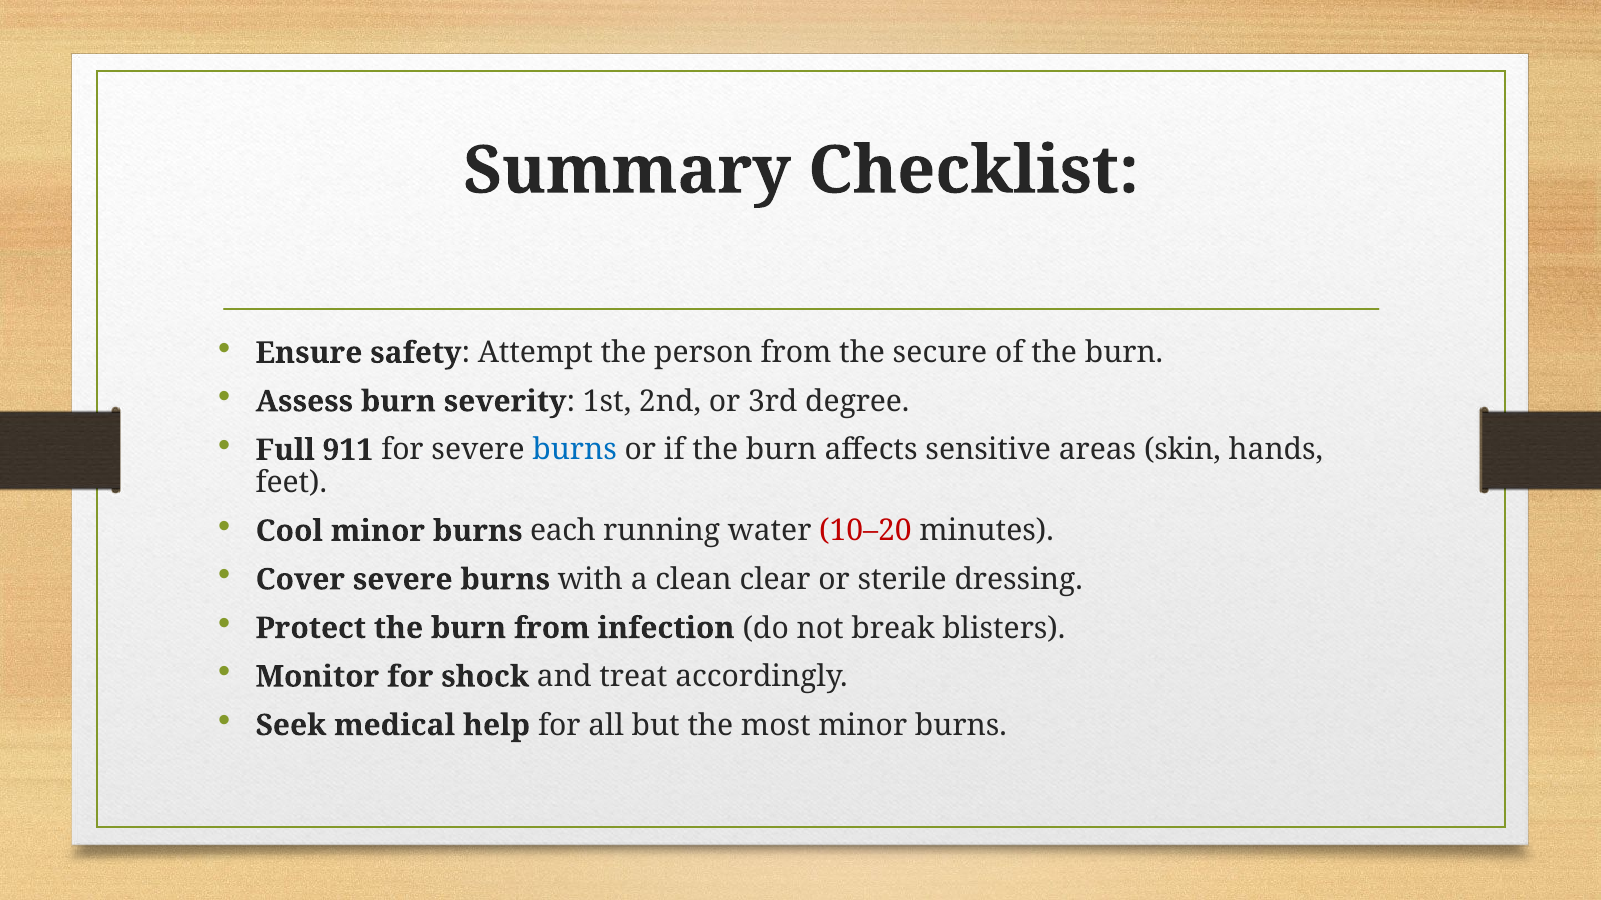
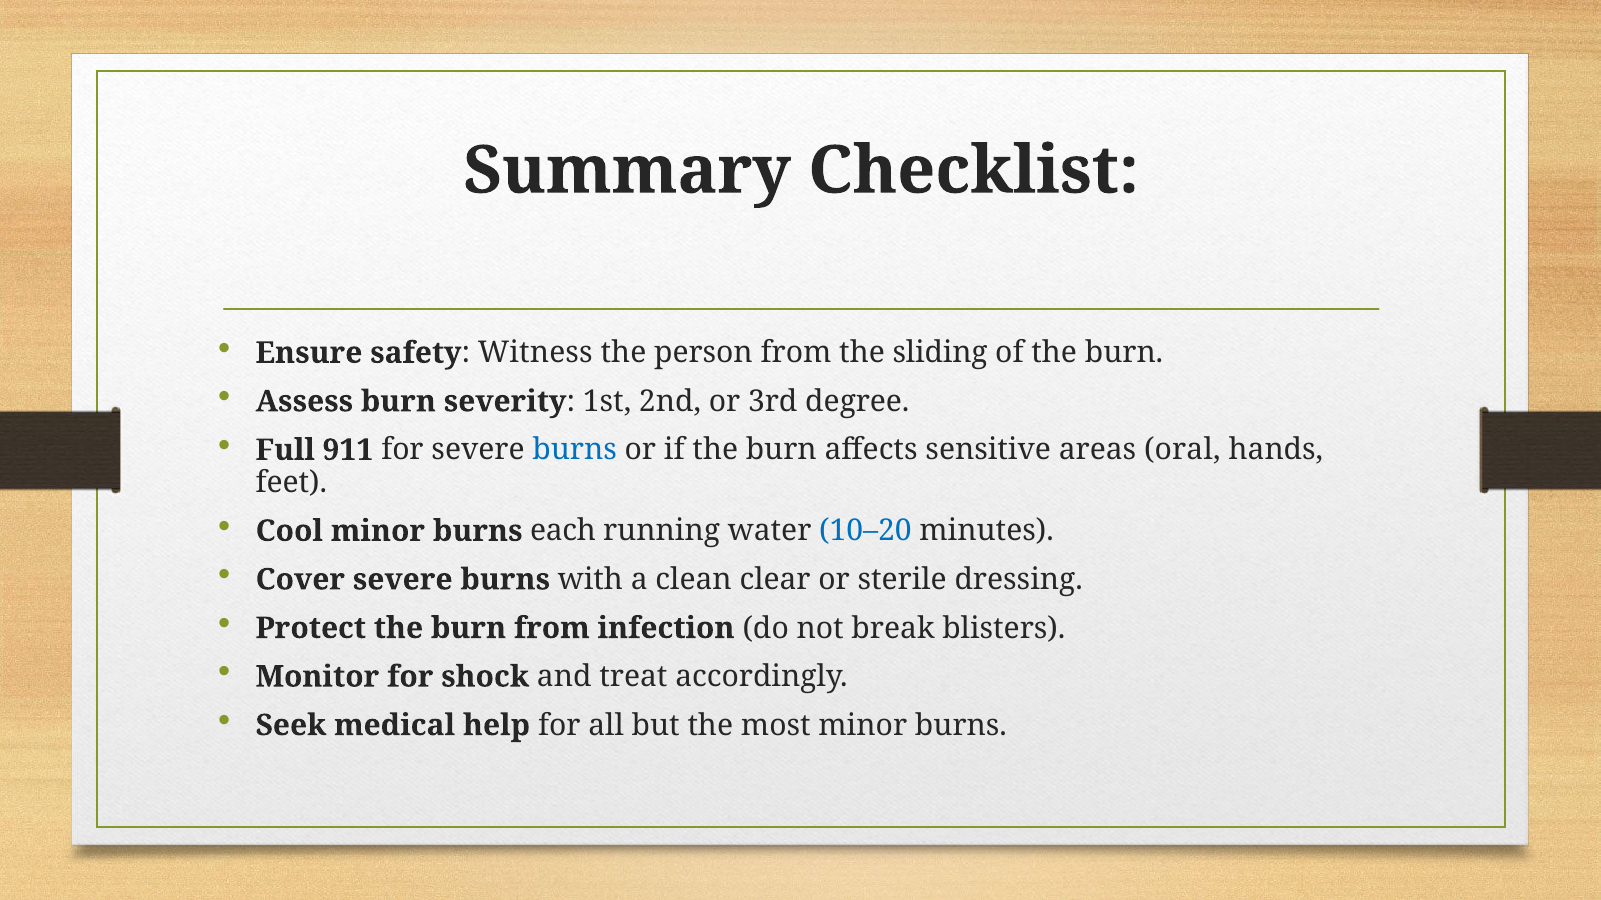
Attempt: Attempt -> Witness
secure: secure -> sliding
skin: skin -> oral
10–20 colour: red -> blue
